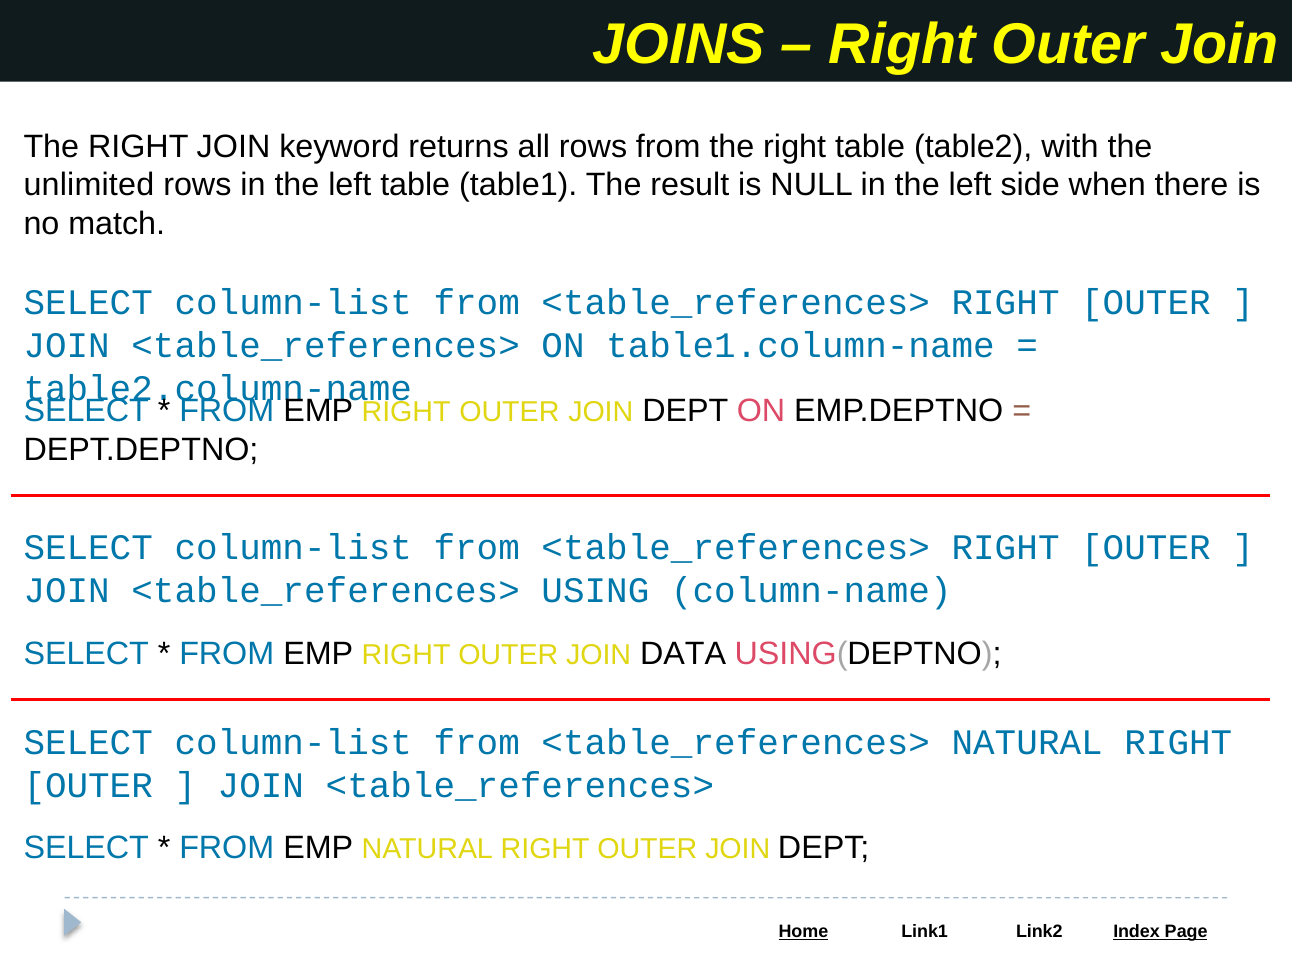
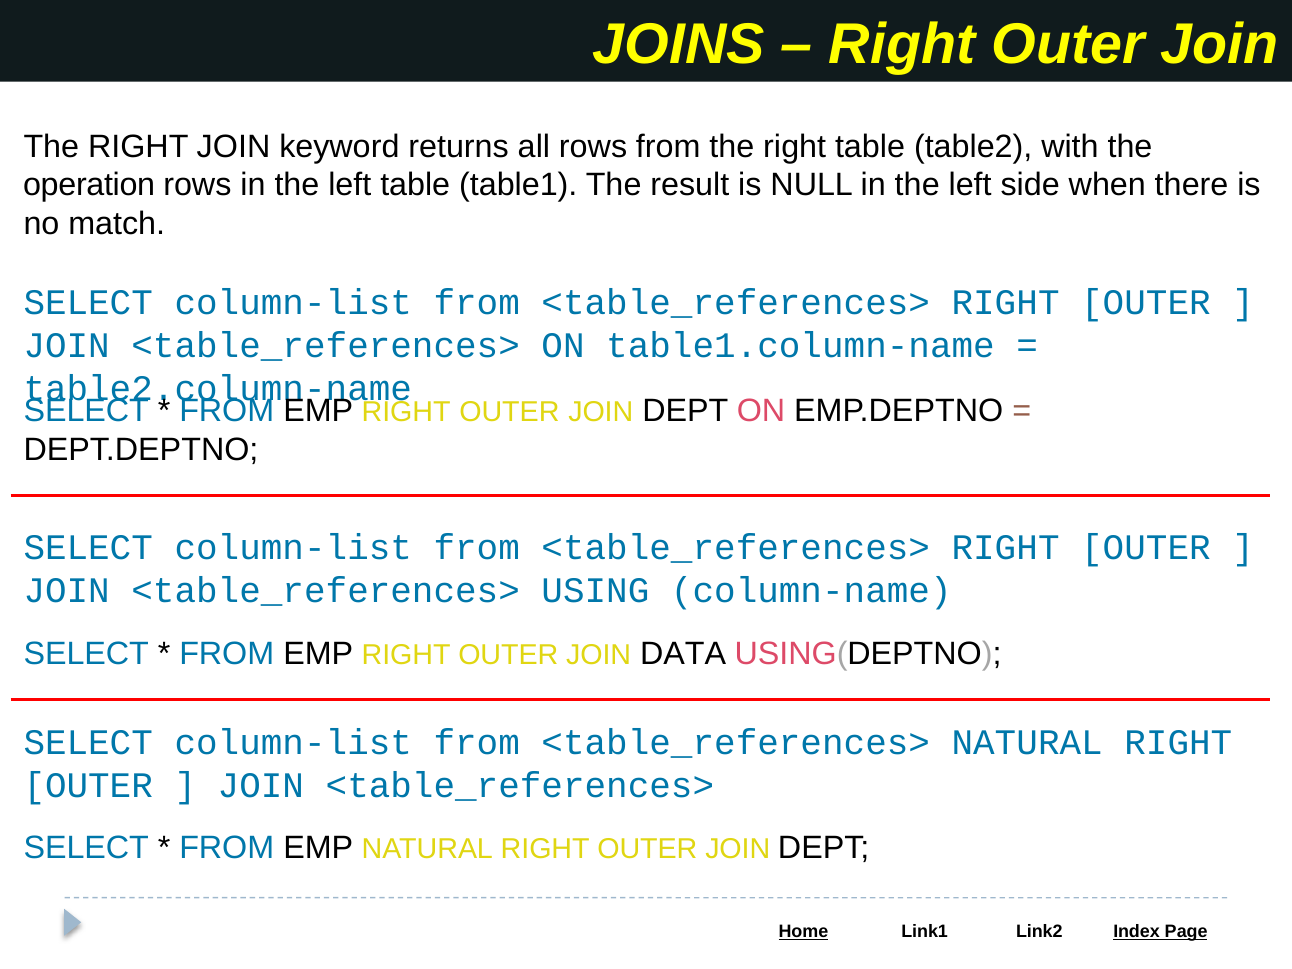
unlimited: unlimited -> operation
